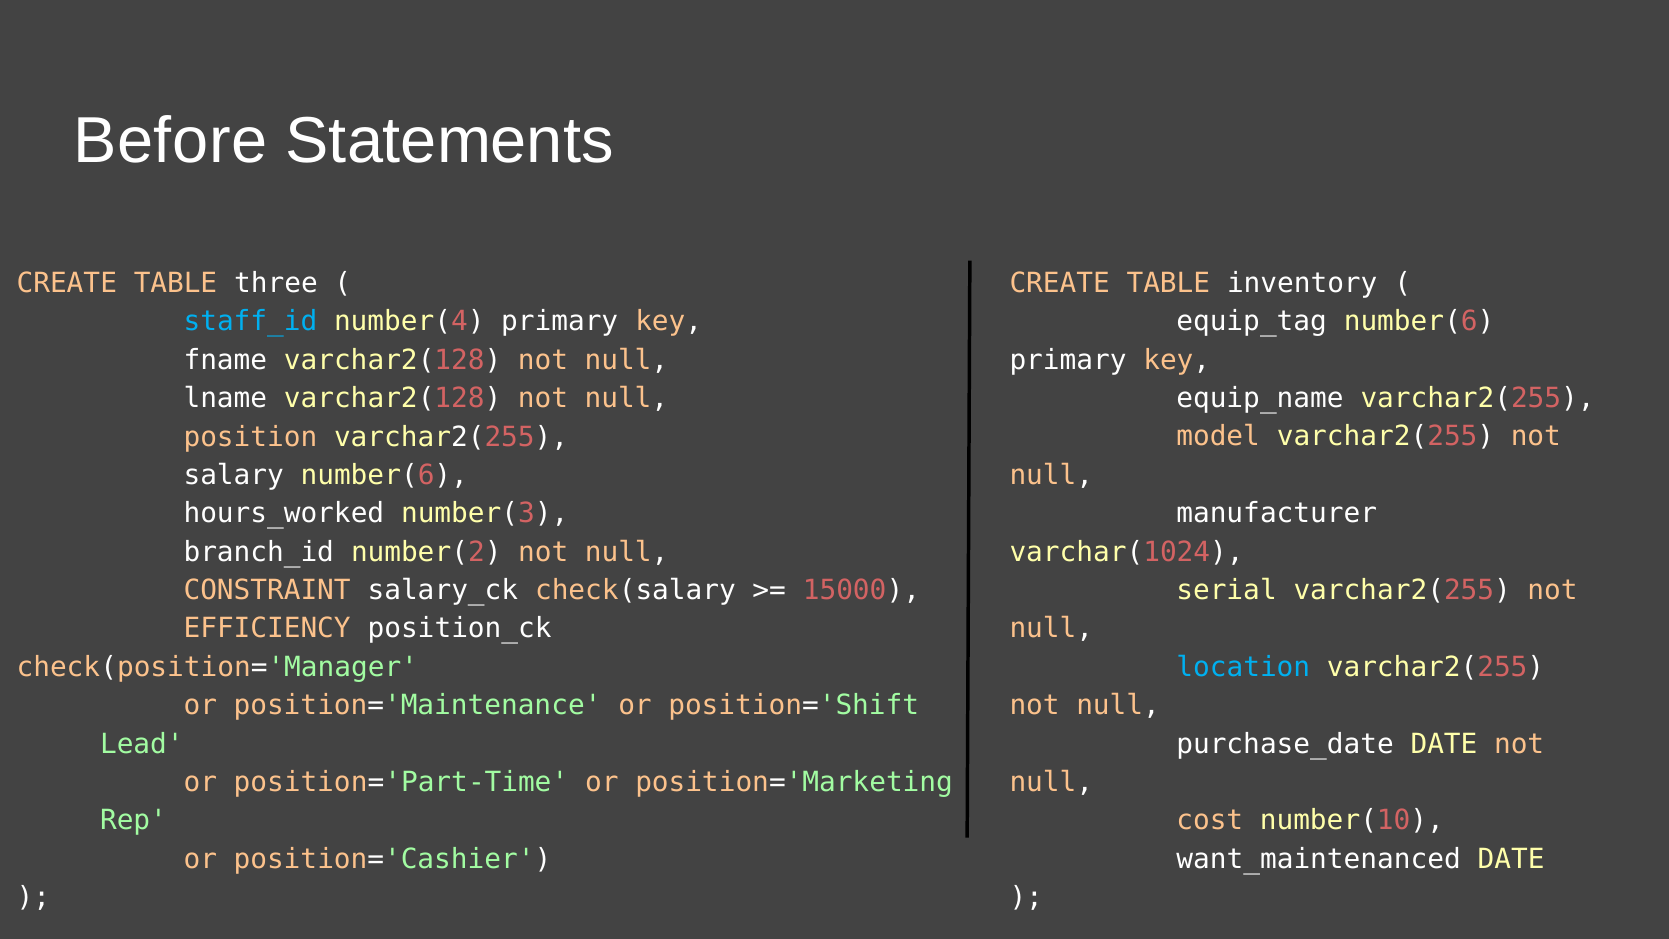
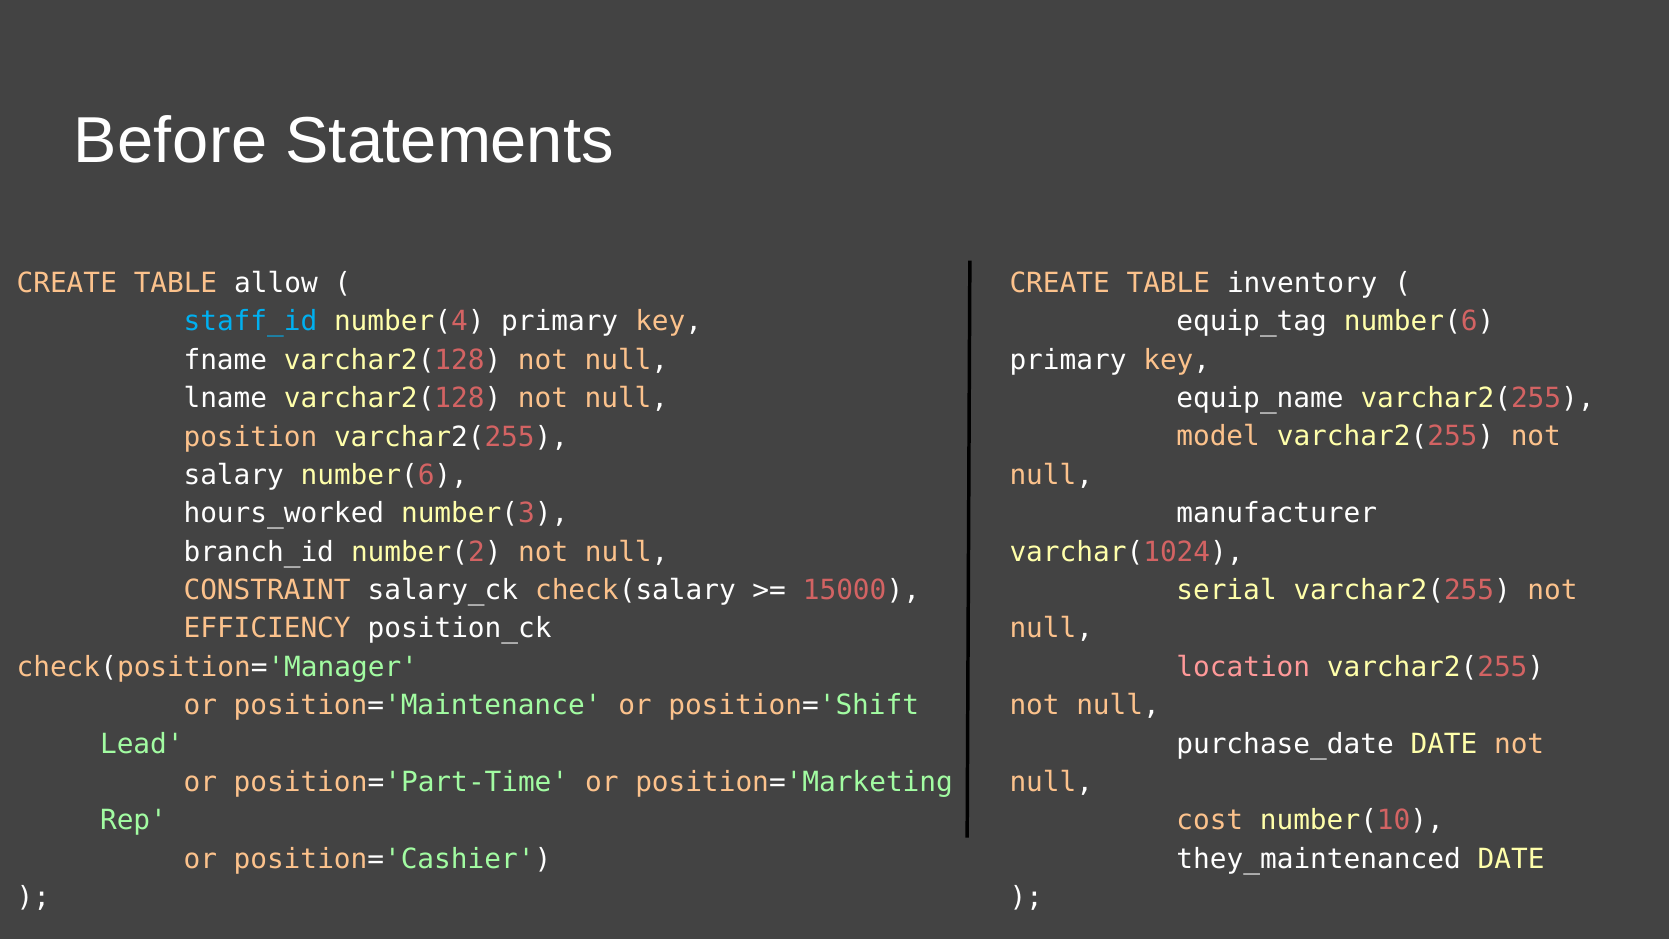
three: three -> allow
location colour: light blue -> pink
want_maintenanced: want_maintenanced -> they_maintenanced
